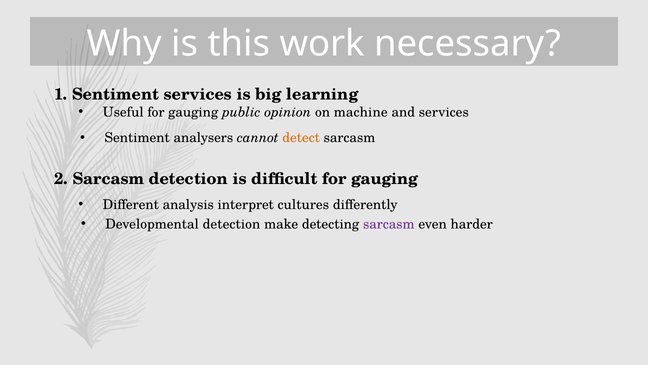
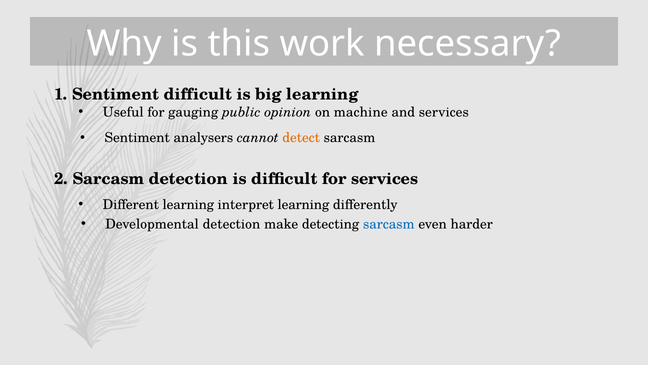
Sentiment services: services -> difficult
difficult for gauging: gauging -> services
Different analysis: analysis -> learning
interpret cultures: cultures -> learning
sarcasm at (389, 224) colour: purple -> blue
